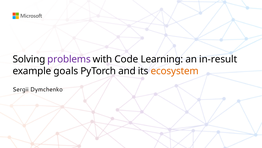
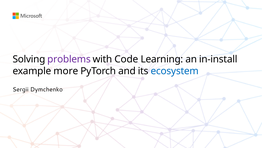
in-result: in-result -> in-install
goals: goals -> more
ecosystem colour: orange -> blue
